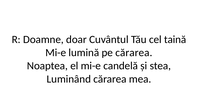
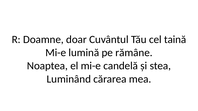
pe cărarea: cărarea -> rămâne
